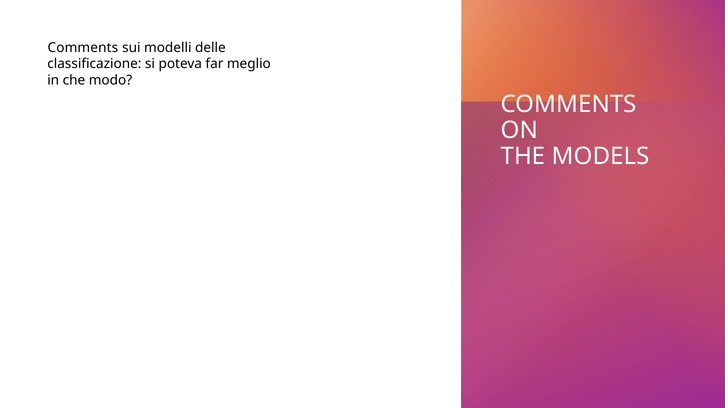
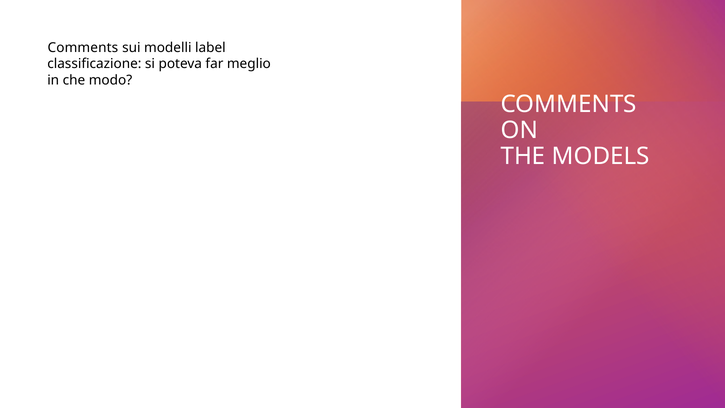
delle: delle -> label
